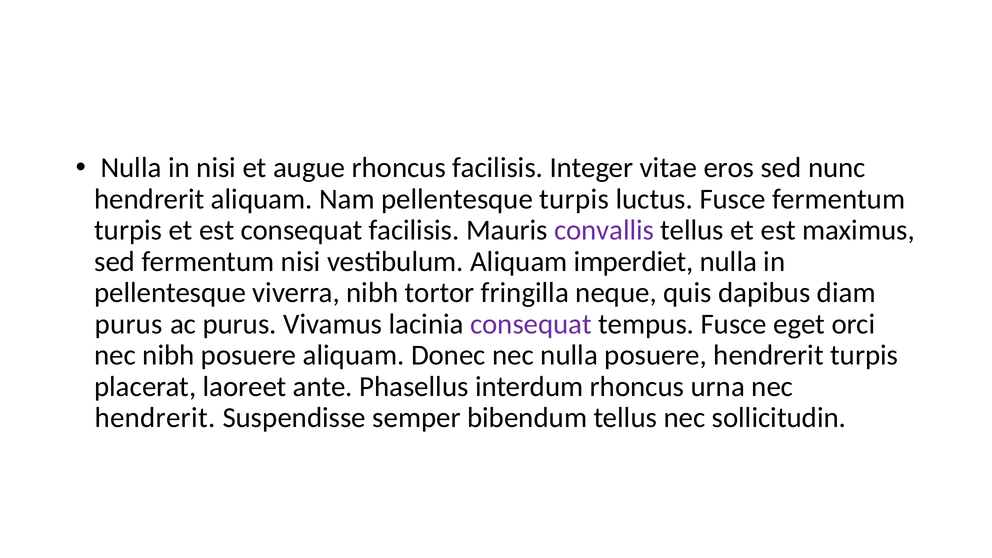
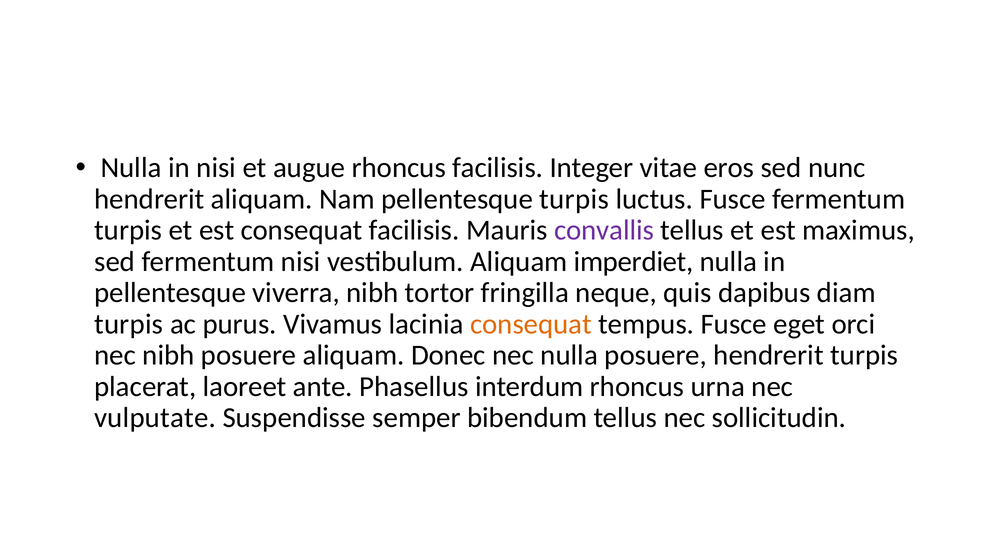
purus at (129, 324): purus -> turpis
consequat at (531, 324) colour: purple -> orange
hendrerit at (155, 418): hendrerit -> vulputate
